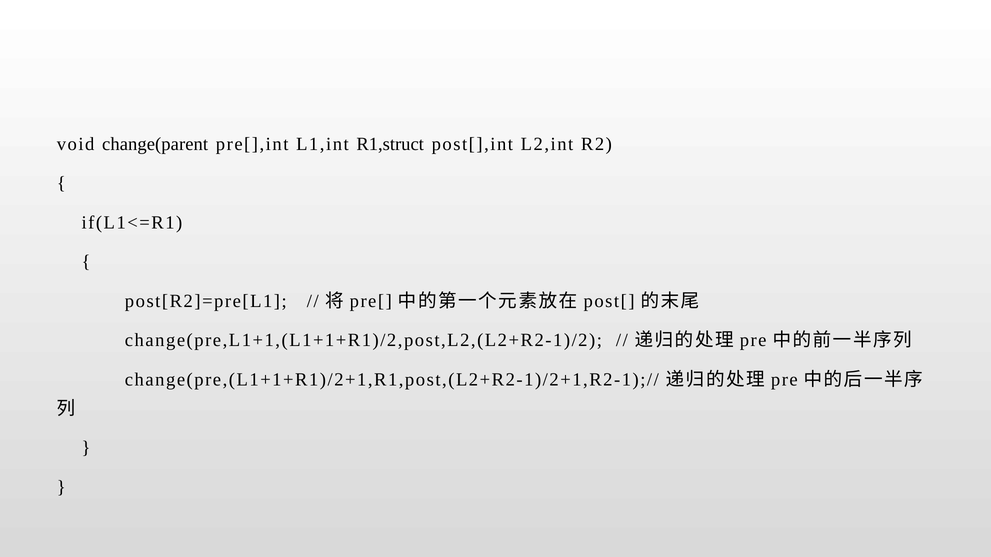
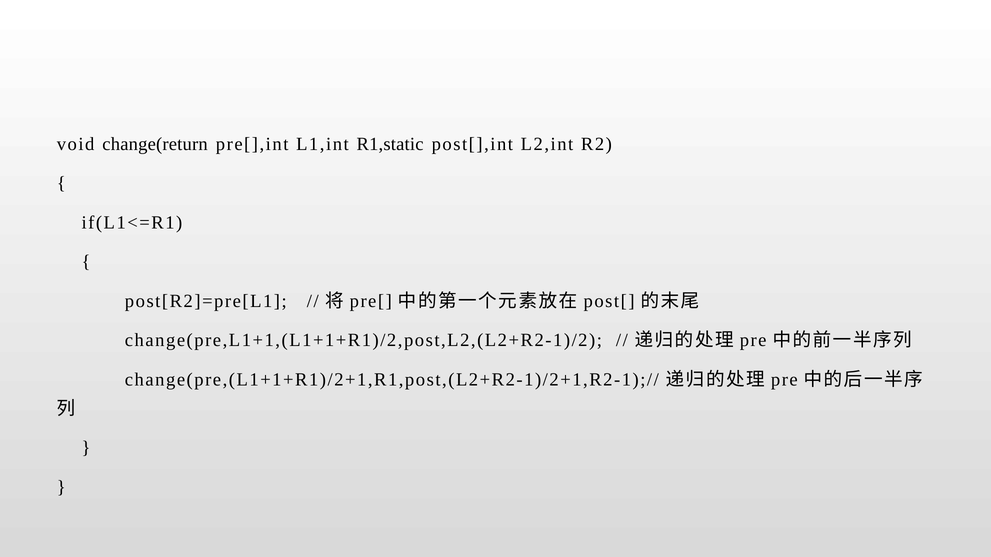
change(parent: change(parent -> change(return
R1,struct: R1,struct -> R1,static
